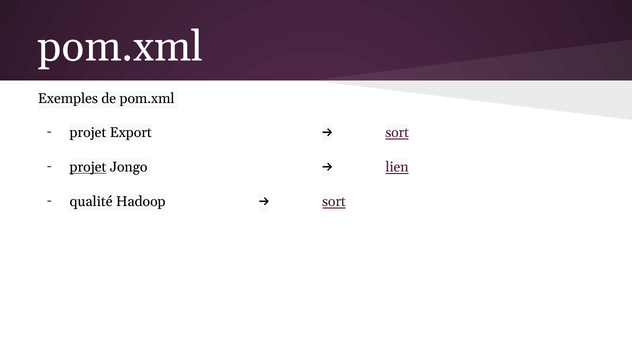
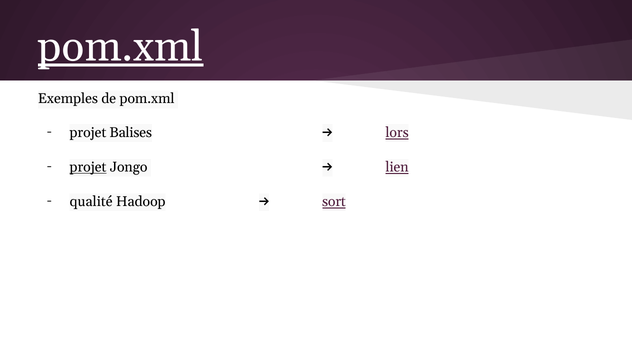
pom.xml at (121, 47) underline: none -> present
Export: Export -> Balises
sort at (397, 132): sort -> lors
